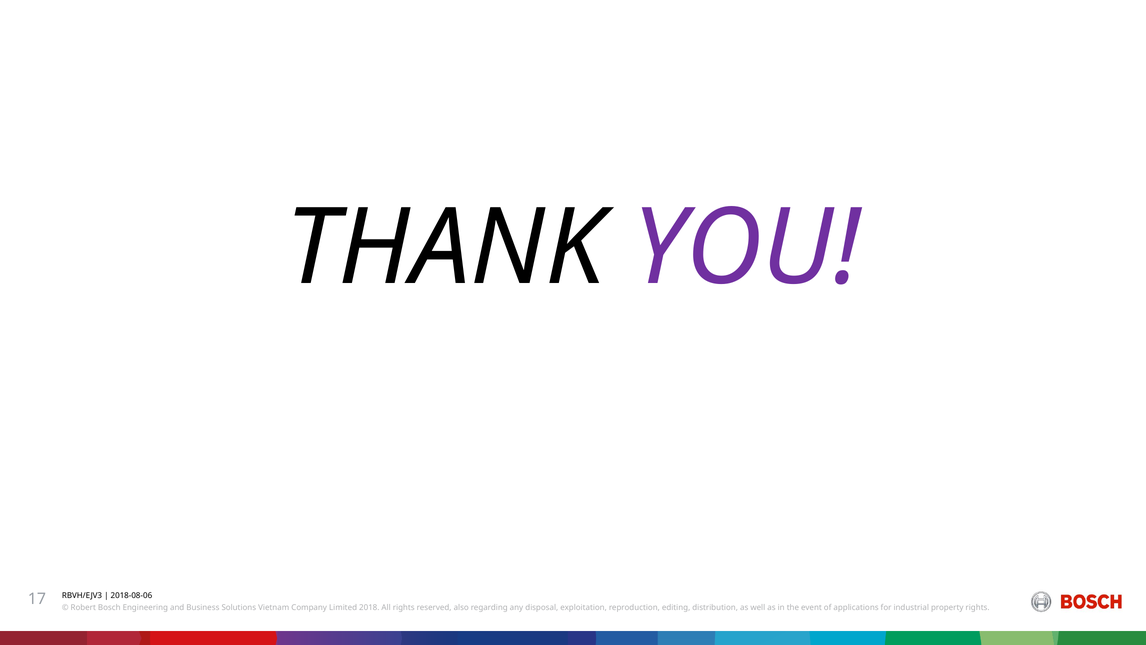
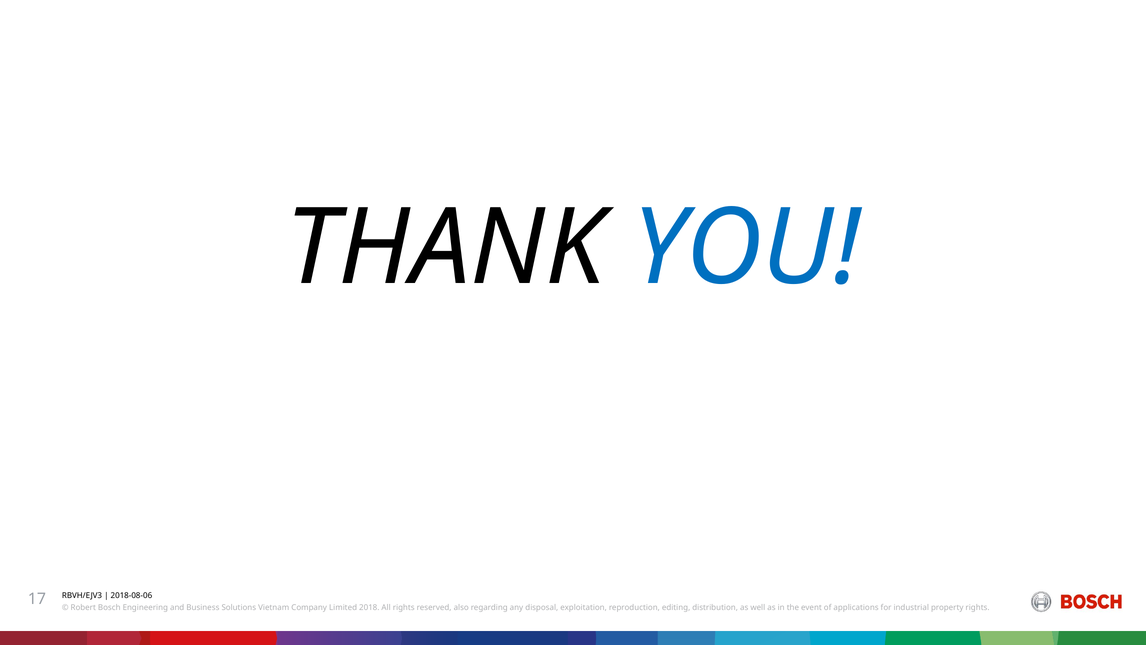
YOU colour: purple -> blue
